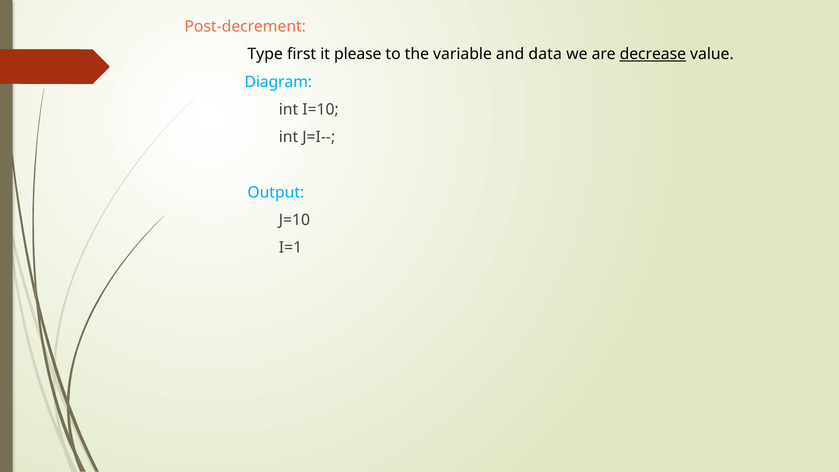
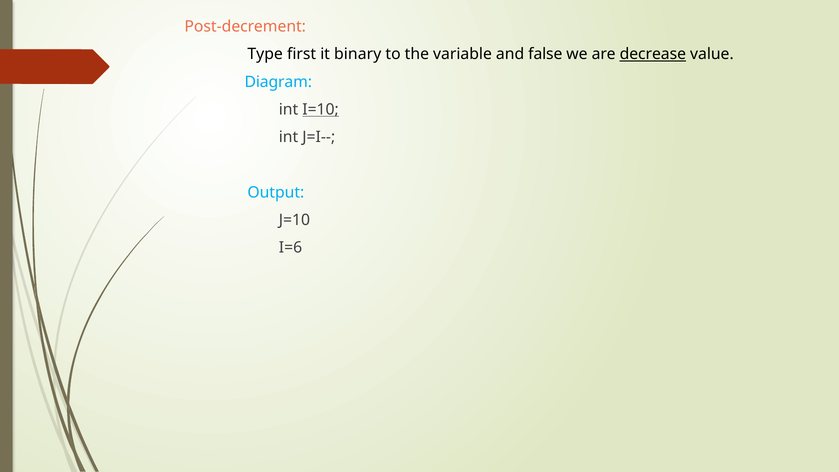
please: please -> binary
data: data -> false
I=10 underline: none -> present
I=1: I=1 -> I=6
